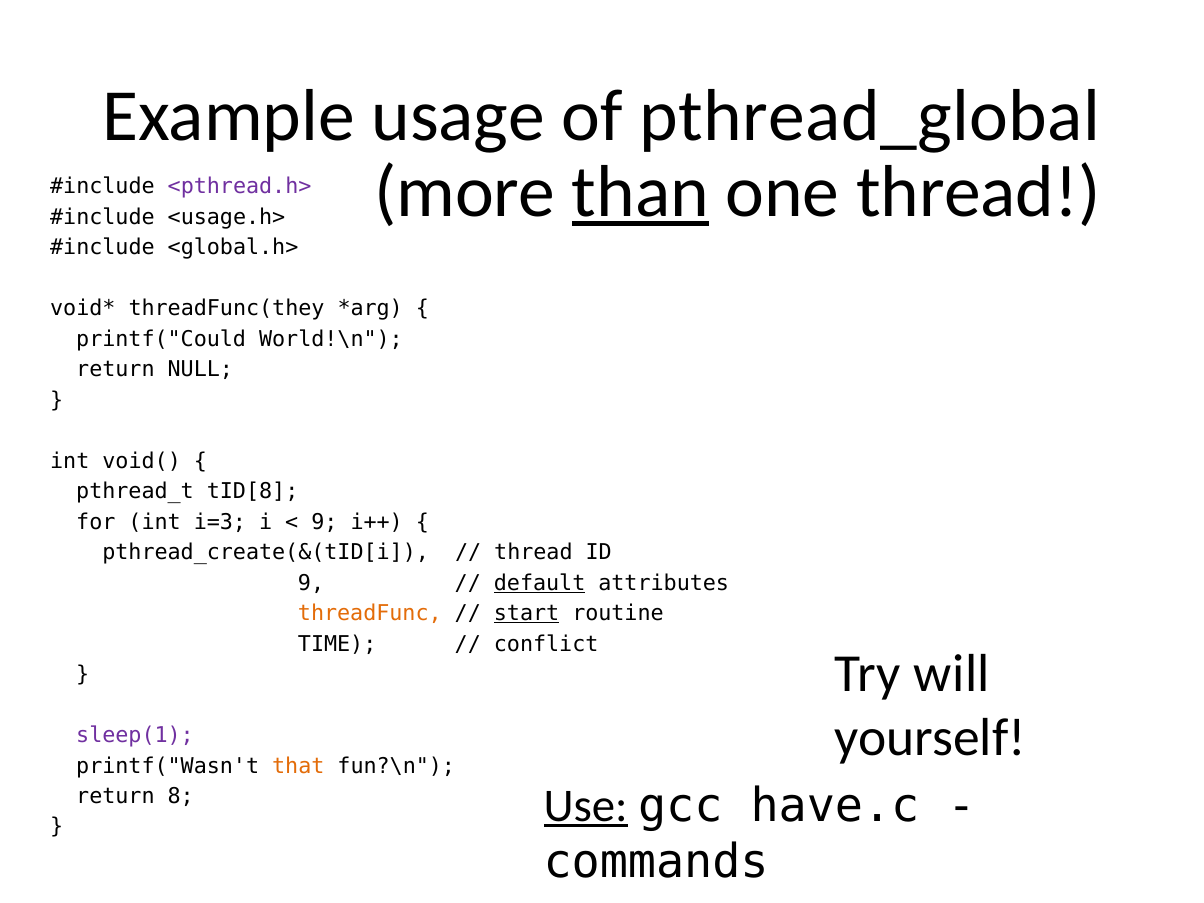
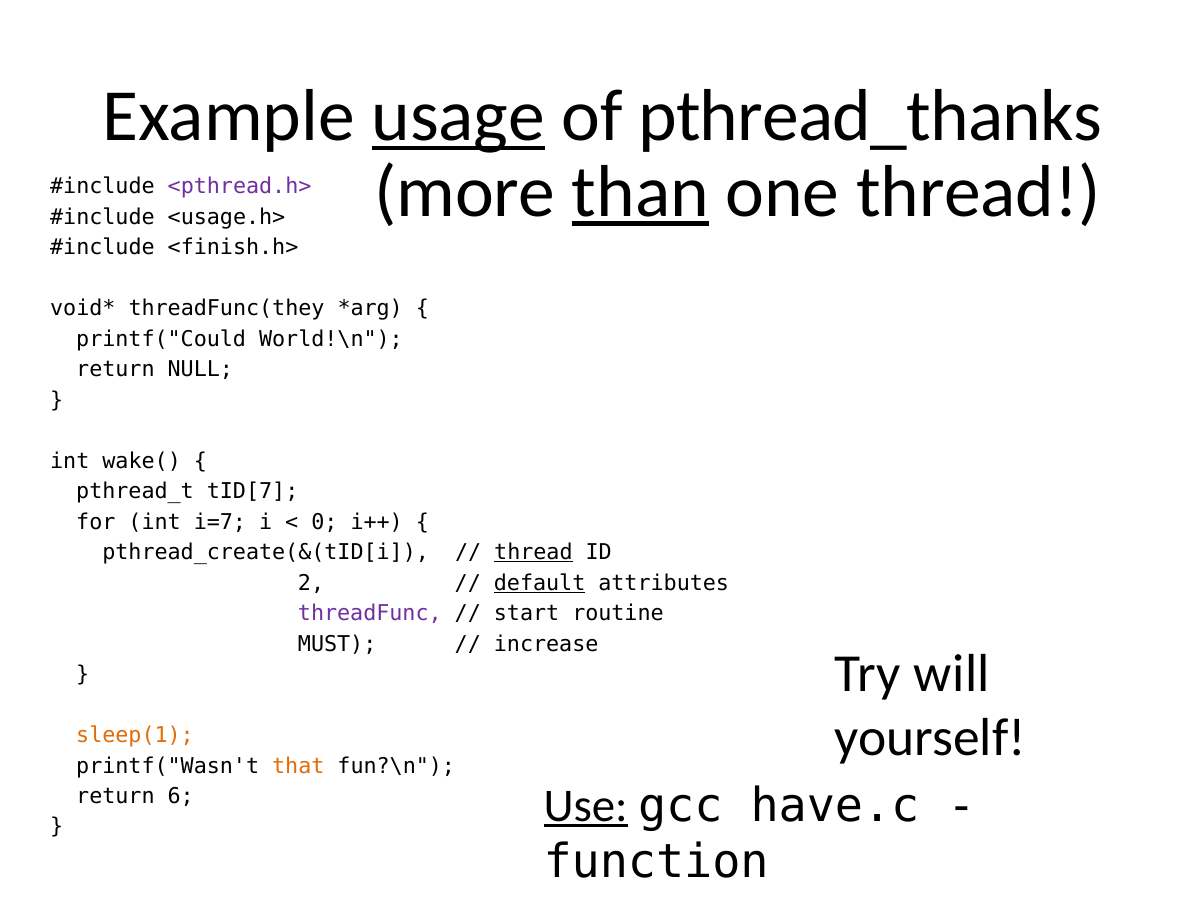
usage underline: none -> present
pthread_global: pthread_global -> pthread_thanks
<global.h>: <global.h> -> <finish.h>
void(: void( -> wake(
tID[8: tID[8 -> tID[7
i=3: i=3 -> i=7
9 at (324, 522): 9 -> 0
thread at (533, 552) underline: none -> present
9 at (311, 583): 9 -> 2
threadFunc colour: orange -> purple
start underline: present -> none
TIME: TIME -> MUST
conflict: conflict -> increase
sleep(1 colour: purple -> orange
8: 8 -> 6
commands: commands -> function
